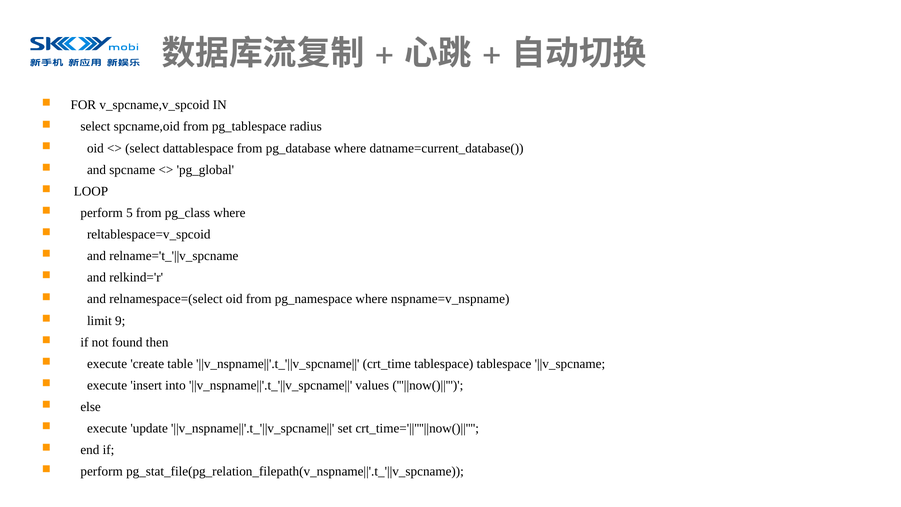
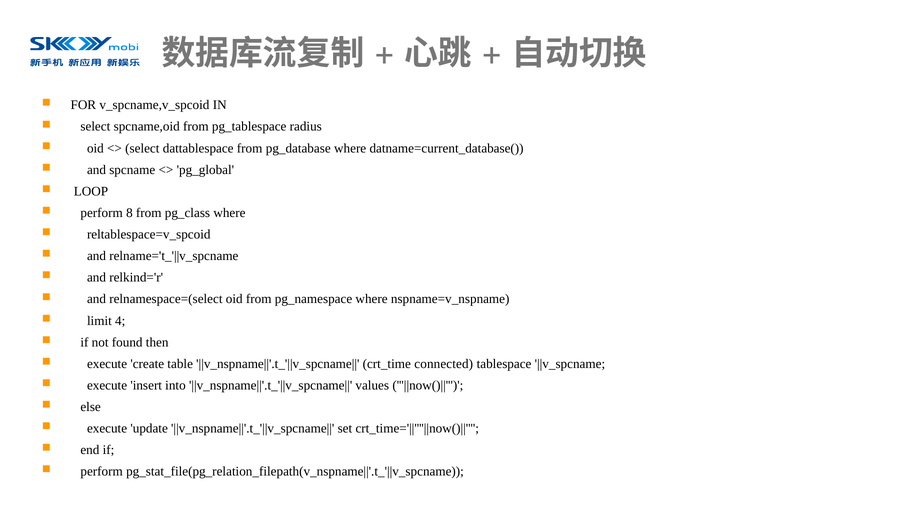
5: 5 -> 8
9: 9 -> 4
crt_time tablespace: tablespace -> connected
